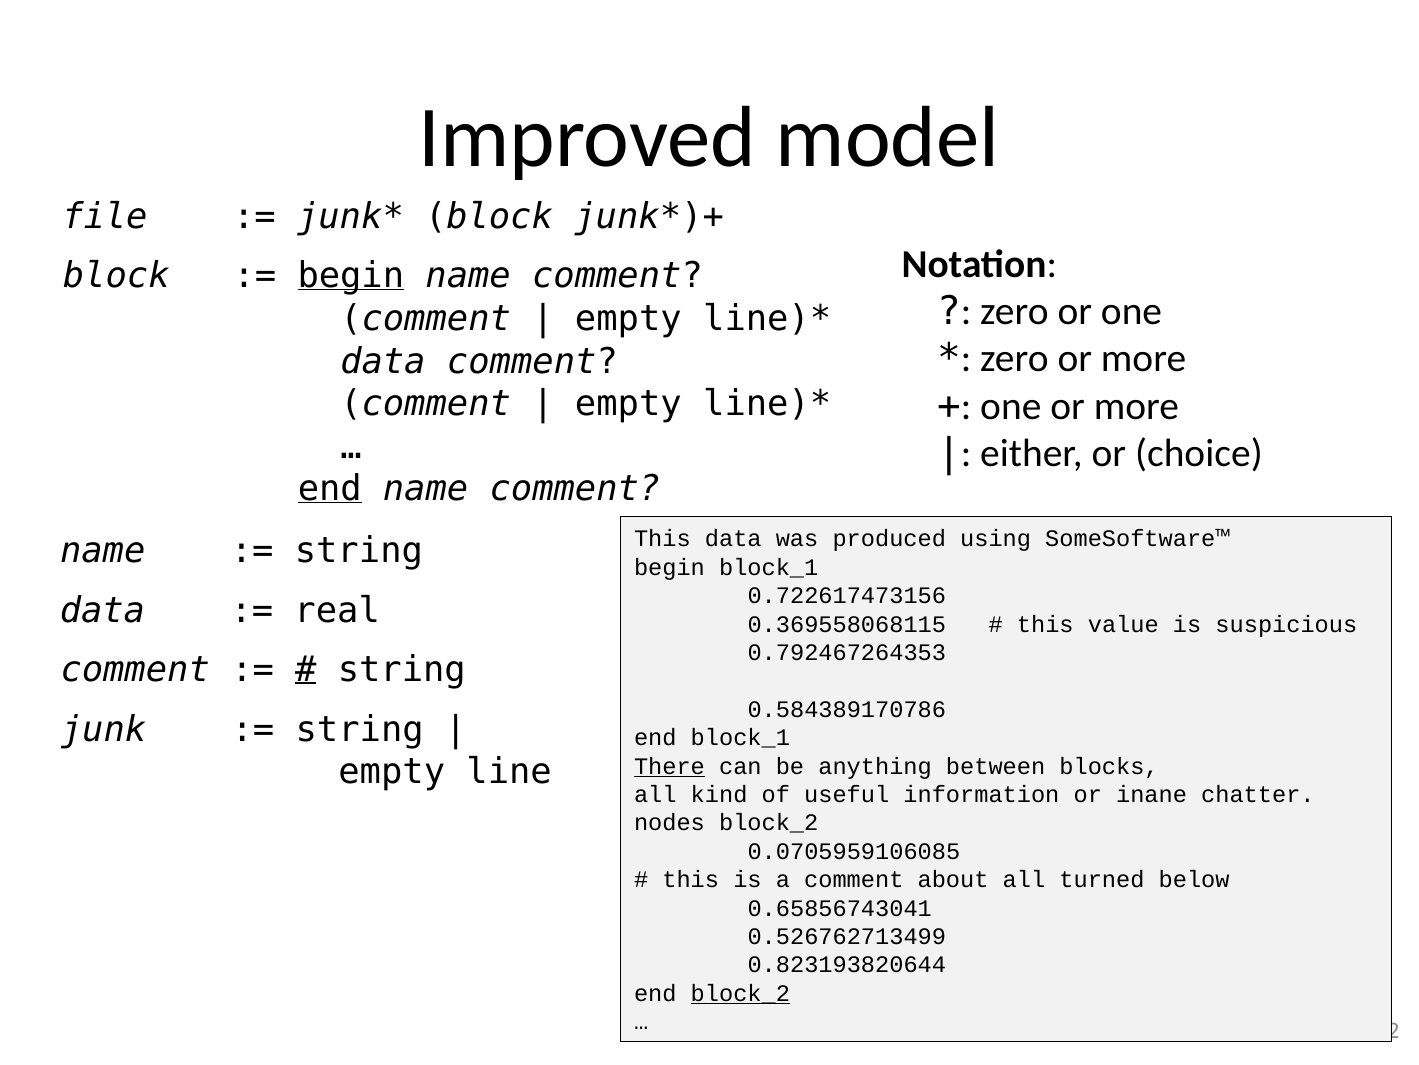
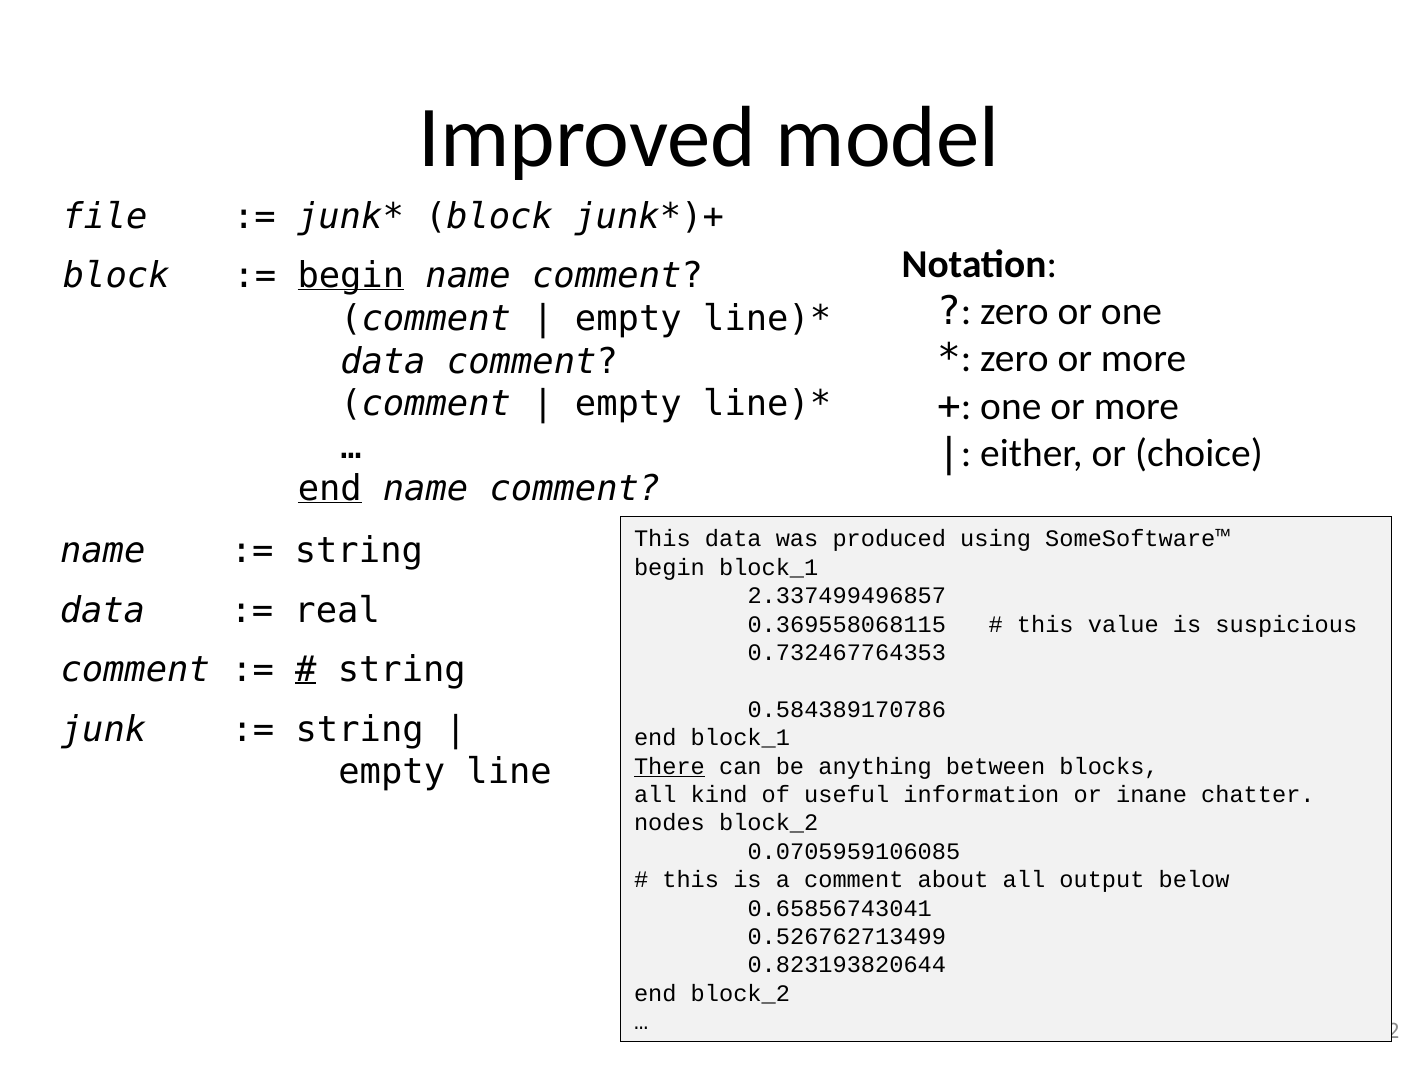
0.722617473156: 0.722617473156 -> 2.337499496857
0.792467264353: 0.792467264353 -> 0.732467764353
turned: turned -> output
block_2 at (740, 993) underline: present -> none
